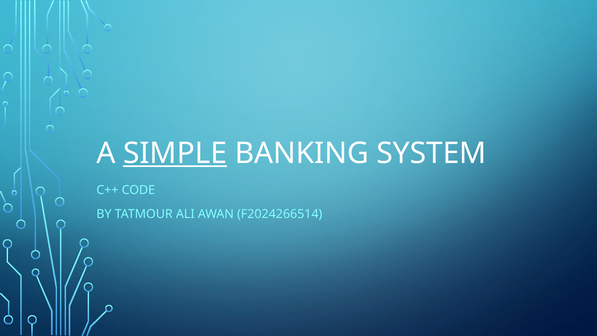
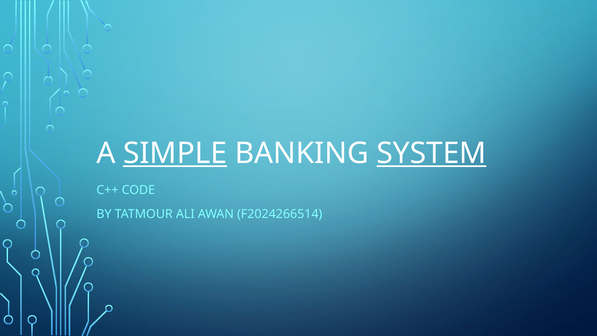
SYSTEM underline: none -> present
